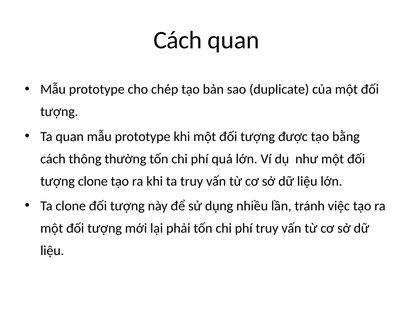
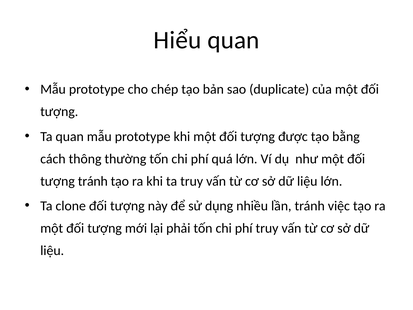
Cách at (178, 40): Cách -> Hiểu
tượng clone: clone -> tránh
